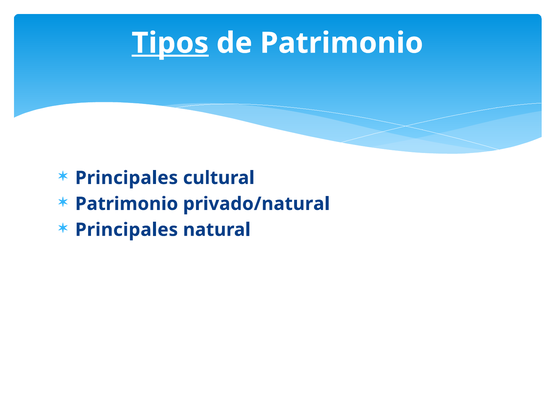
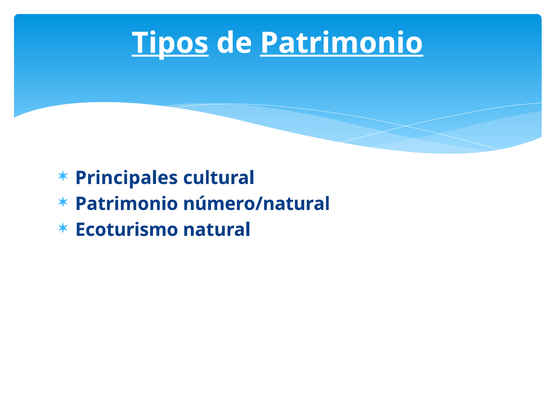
Patrimonio at (342, 43) underline: none -> present
privado/natural: privado/natural -> número/natural
Principales at (127, 229): Principales -> Ecoturismo
